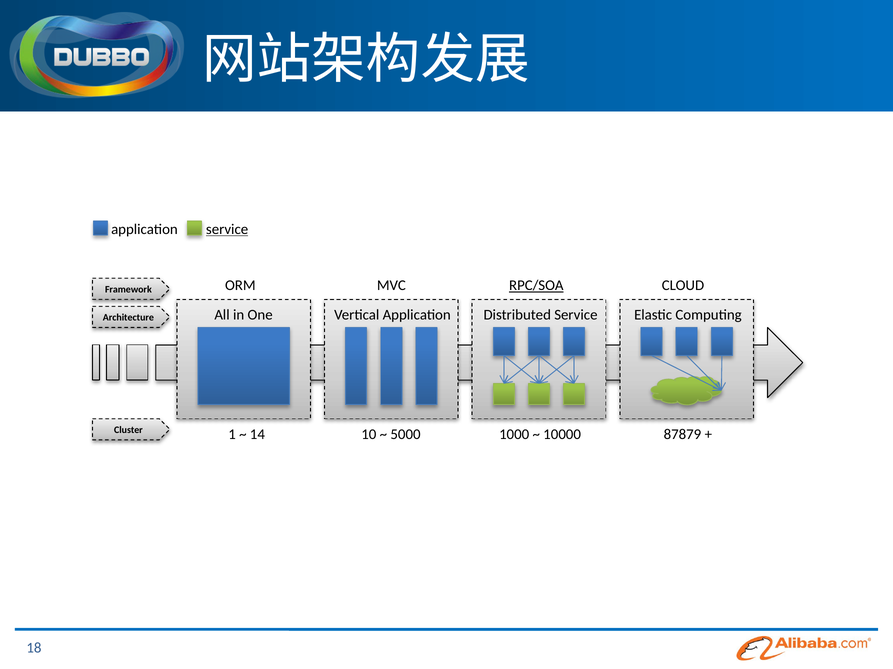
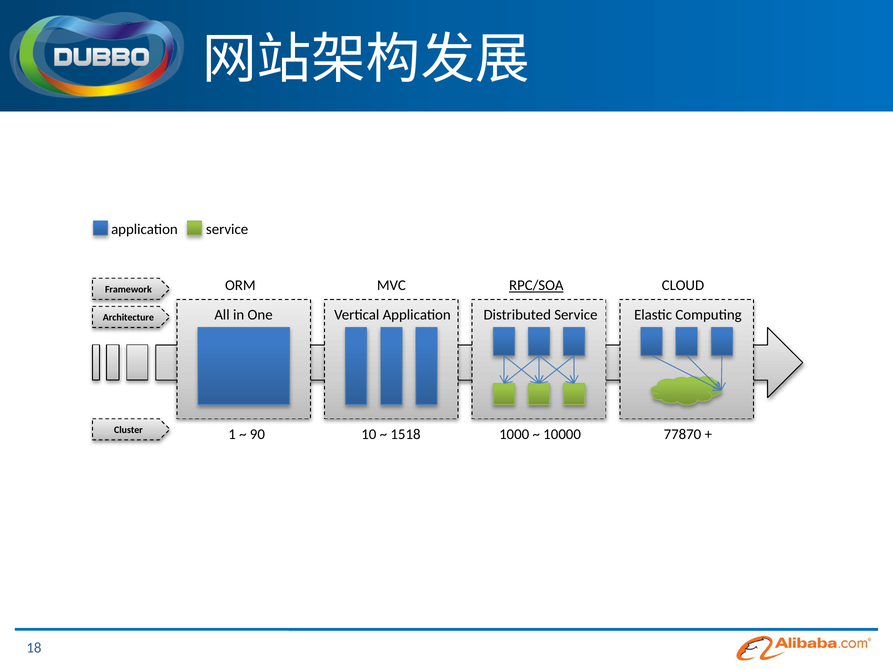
service at (227, 230) underline: present -> none
14: 14 -> 90
5000: 5000 -> 1518
87879: 87879 -> 77870
